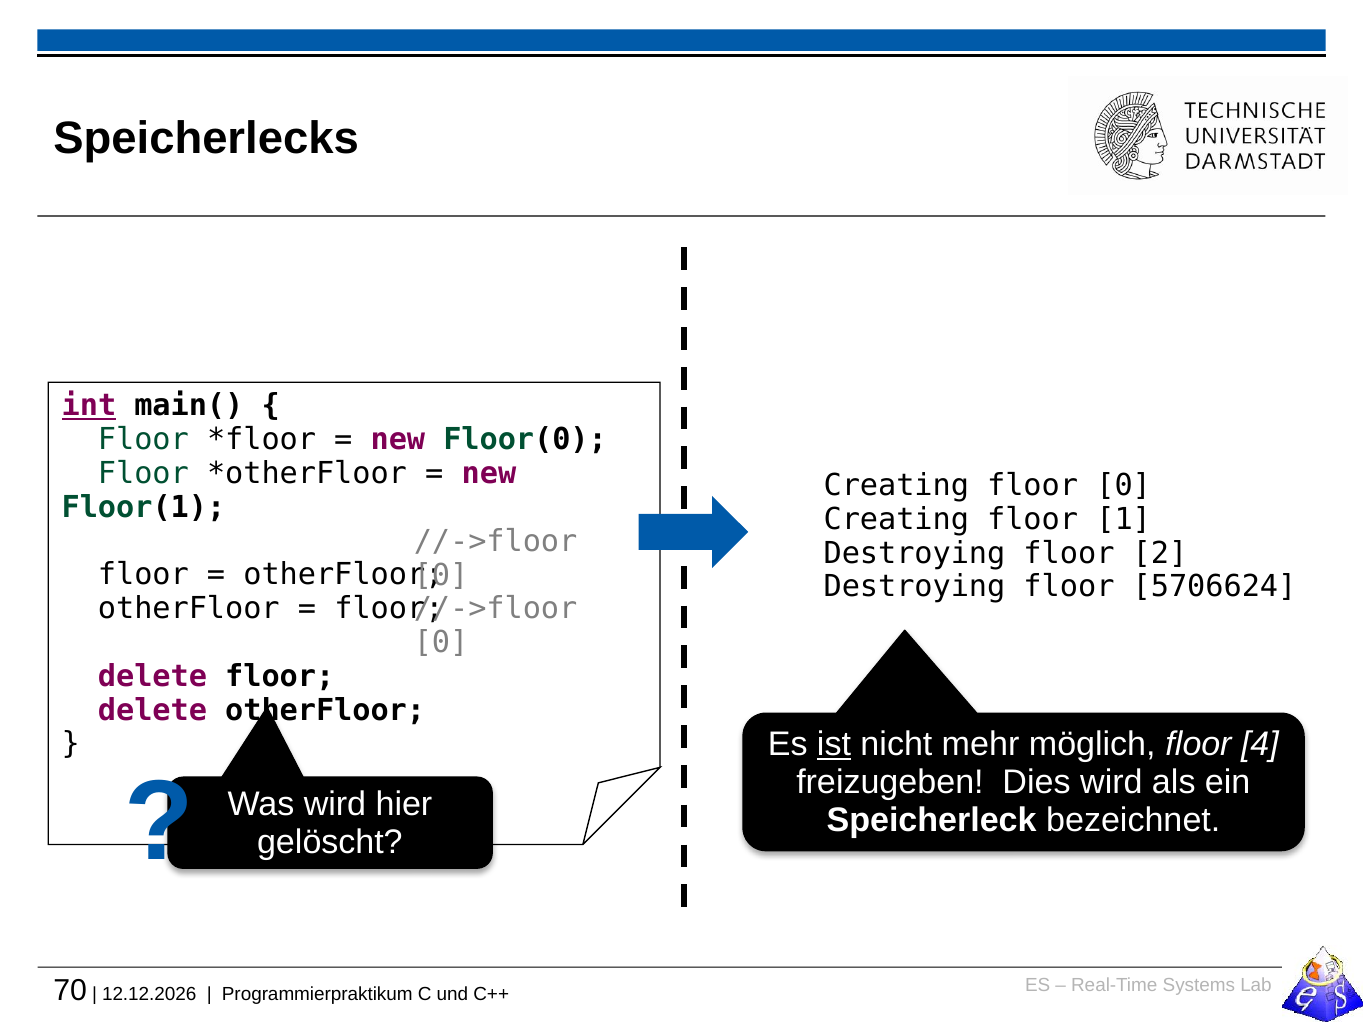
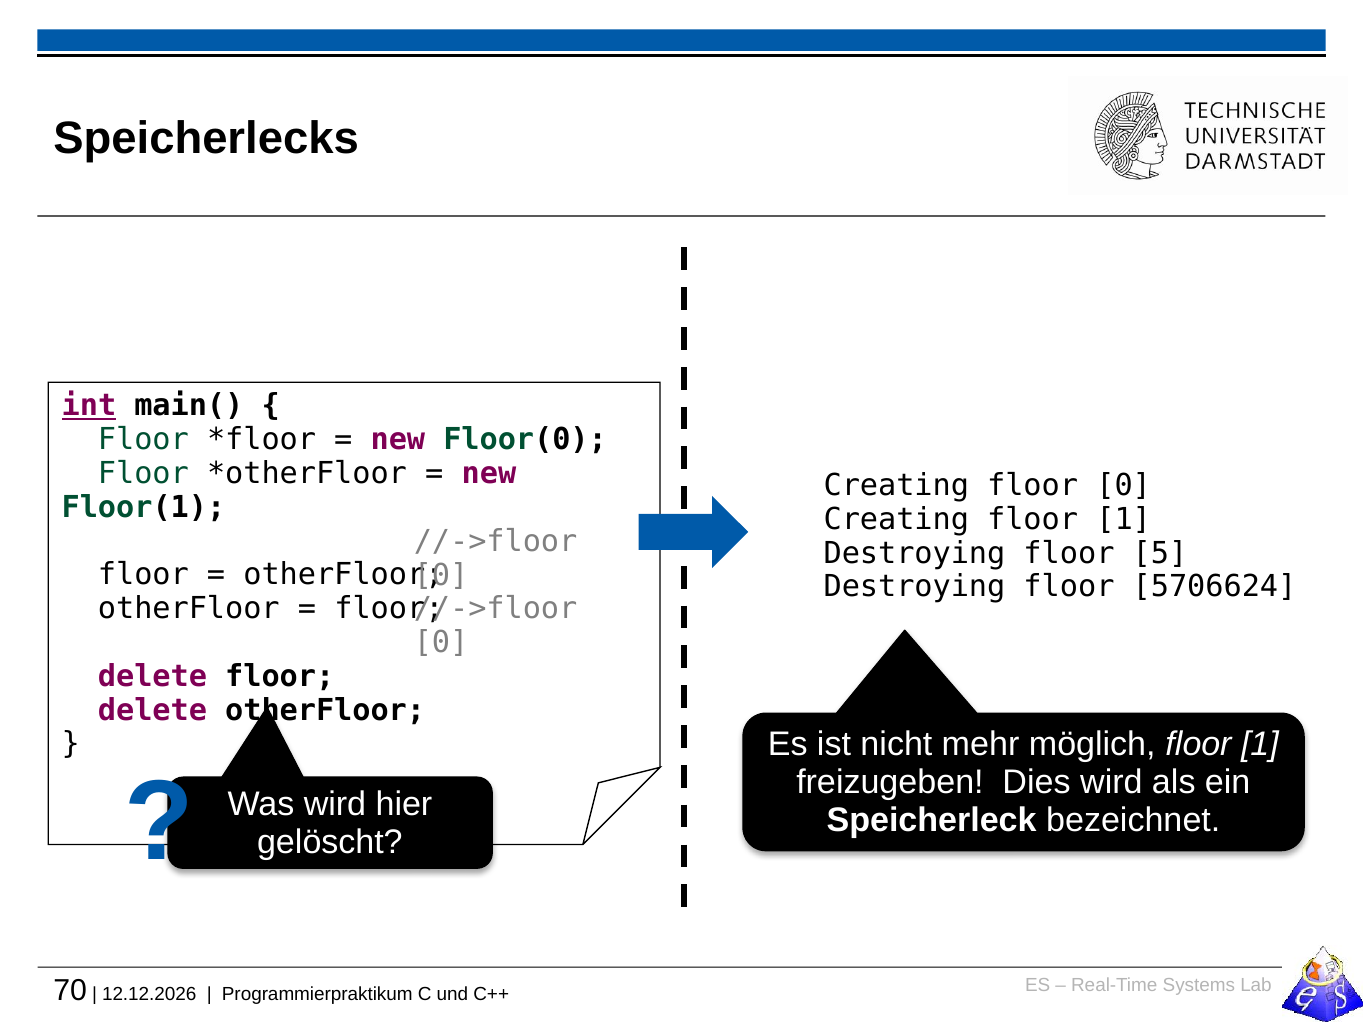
2: 2 -> 5
ist underline: present -> none
möglich floor 4: 4 -> 1
